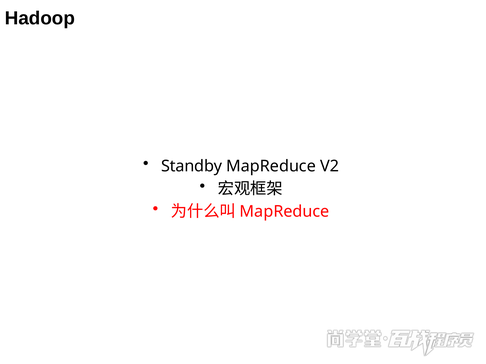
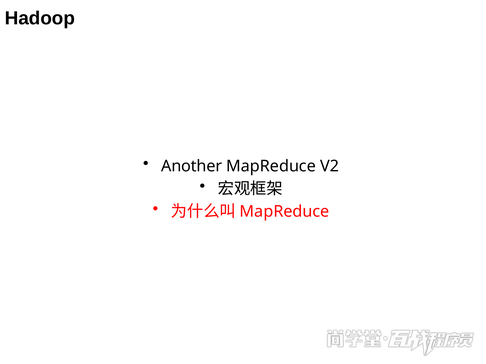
Standby: Standby -> Another
